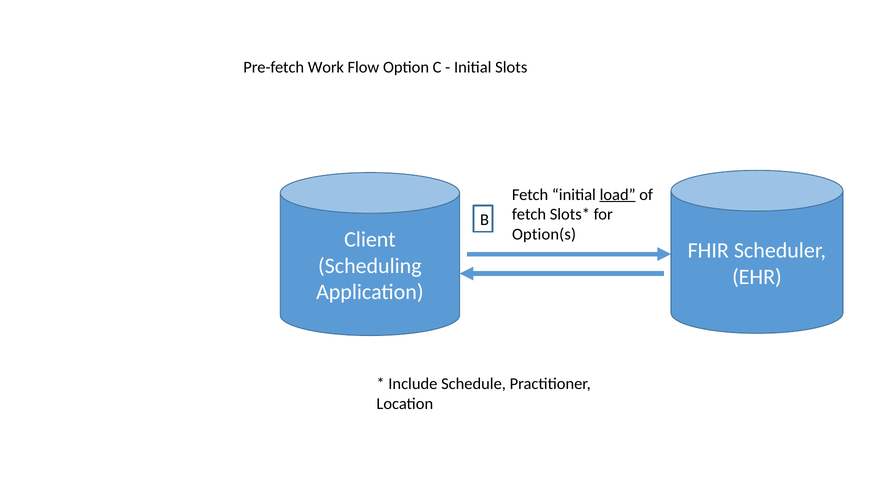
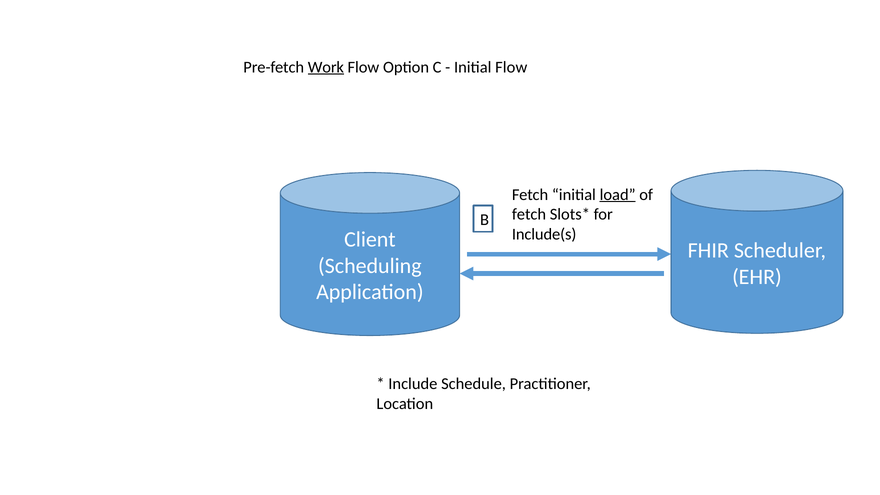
Work underline: none -> present
Initial Slots: Slots -> Flow
Option(s: Option(s -> Include(s
